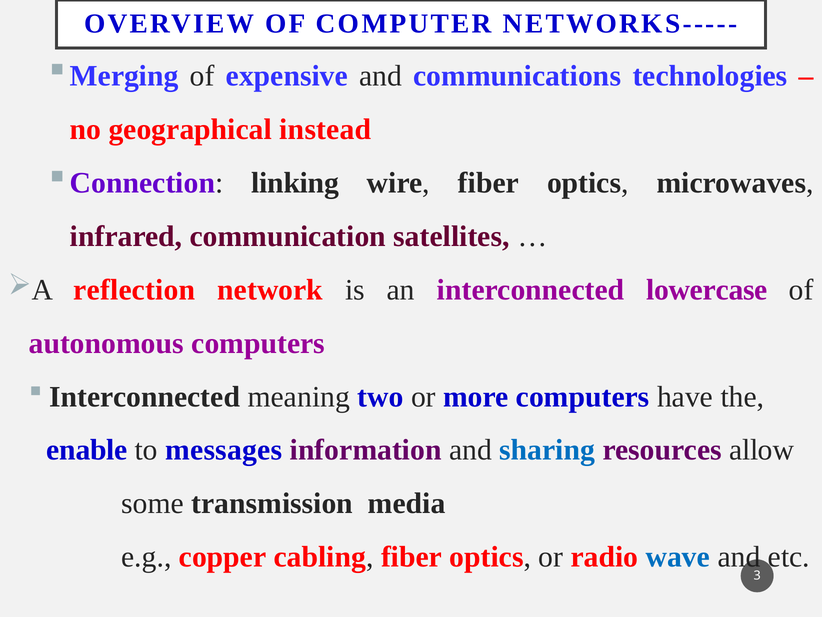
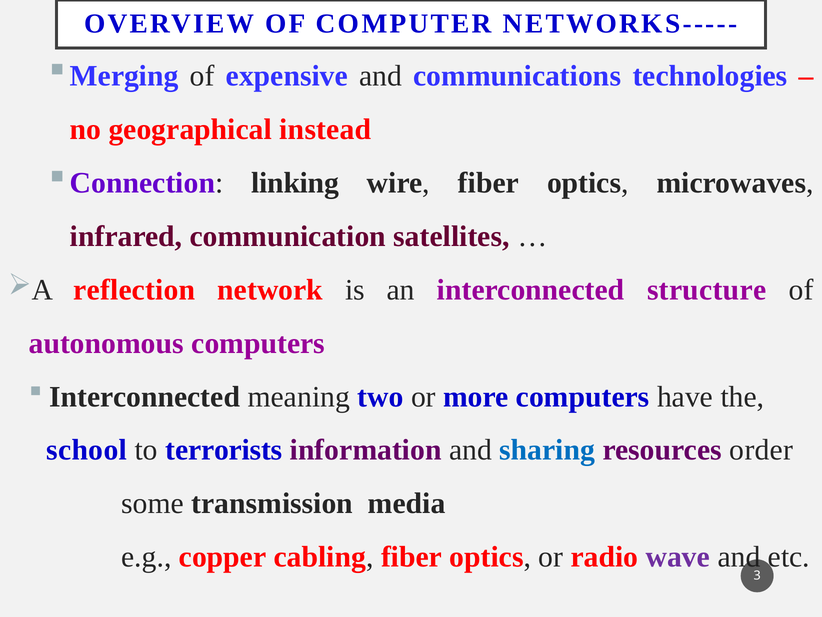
lowercase: lowercase -> structure
enable: enable -> school
messages: messages -> terrorists
allow: allow -> order
wave colour: blue -> purple
